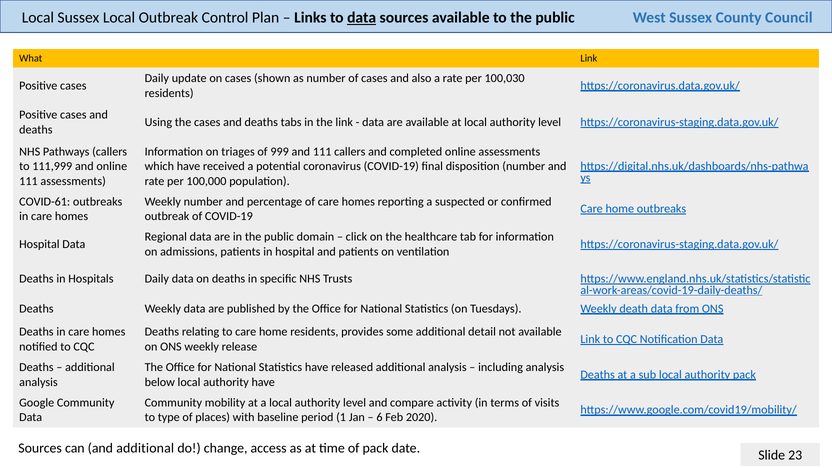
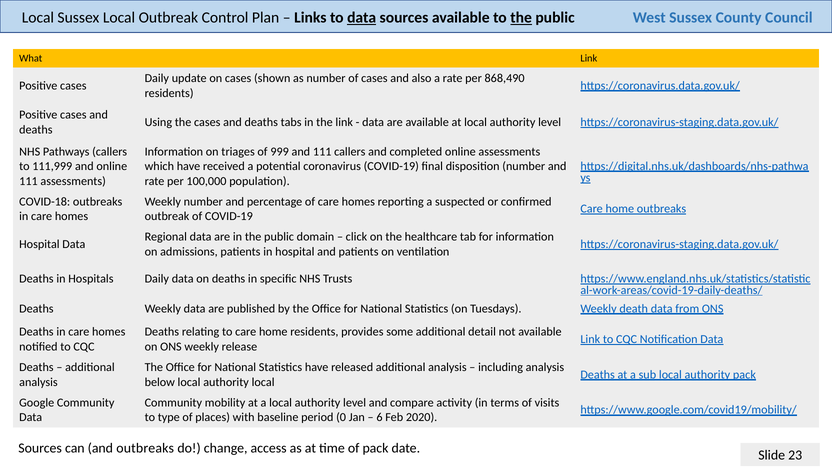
the at (521, 18) underline: none -> present
100,030: 100,030 -> 868,490
COVID-61: COVID-61 -> COVID-18
authority have: have -> local
1: 1 -> 0
and additional: additional -> outbreaks
